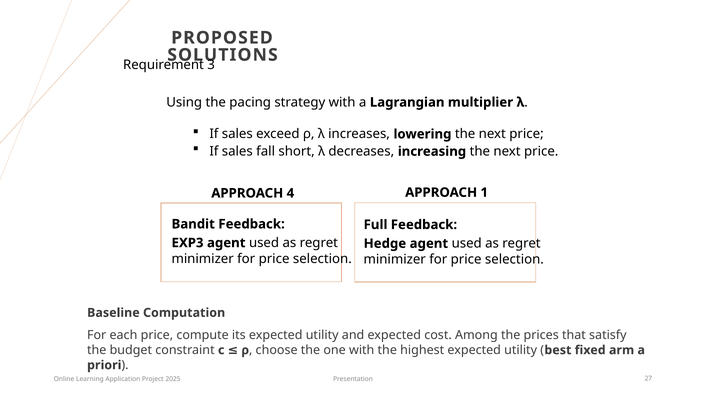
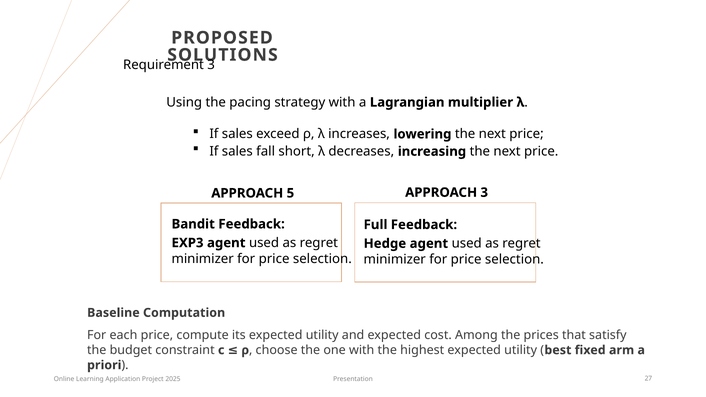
APPROACH 1: 1 -> 3
4: 4 -> 5
